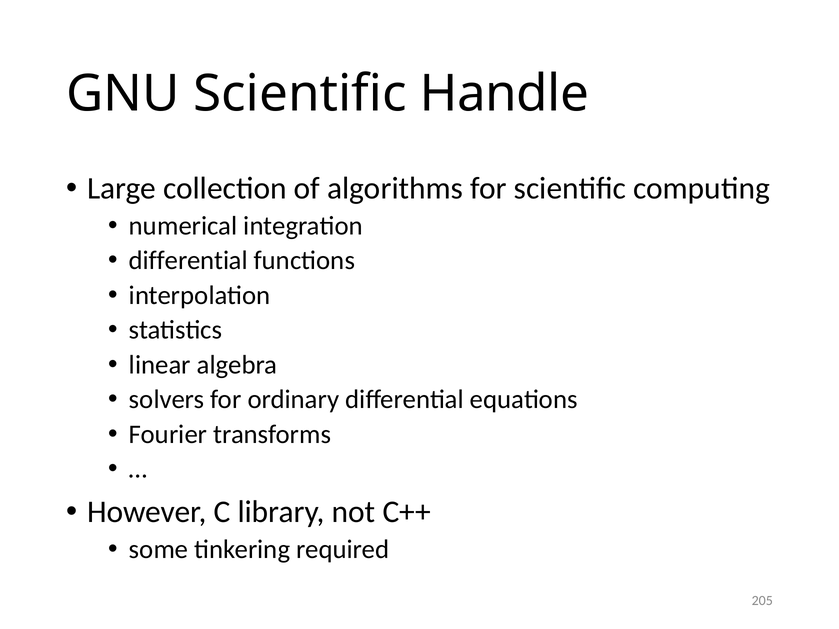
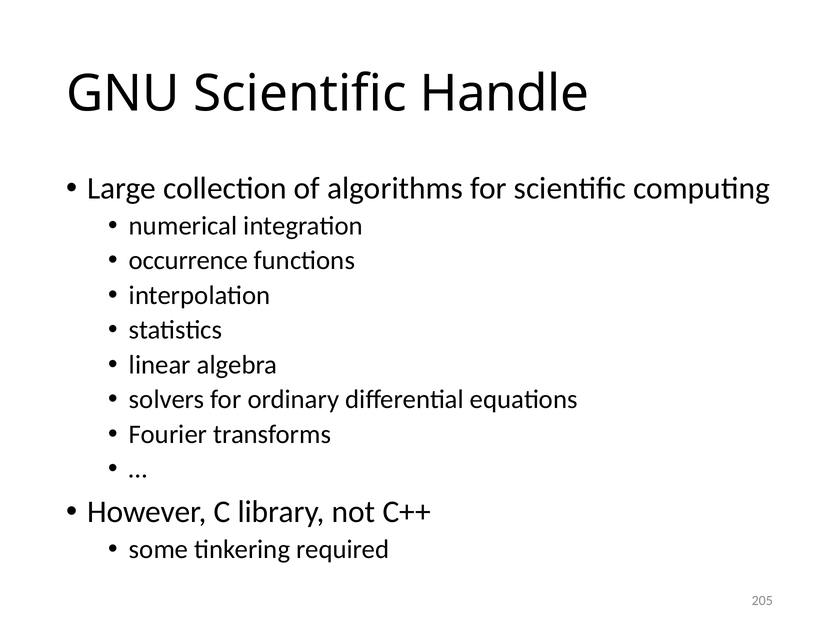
differential at (188, 261): differential -> occurrence
